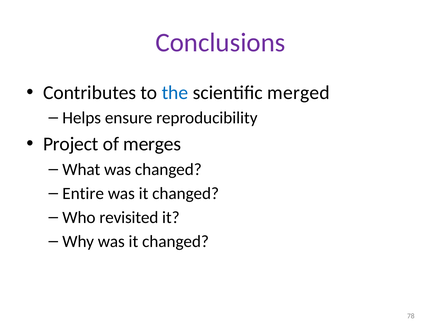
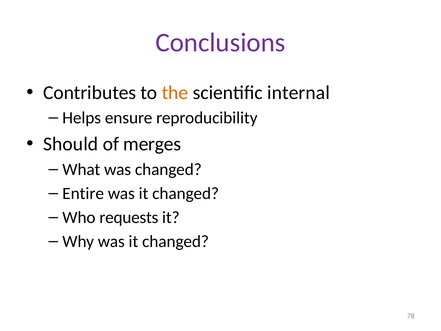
the colour: blue -> orange
merged: merged -> internal
Project: Project -> Should
revisited: revisited -> requests
